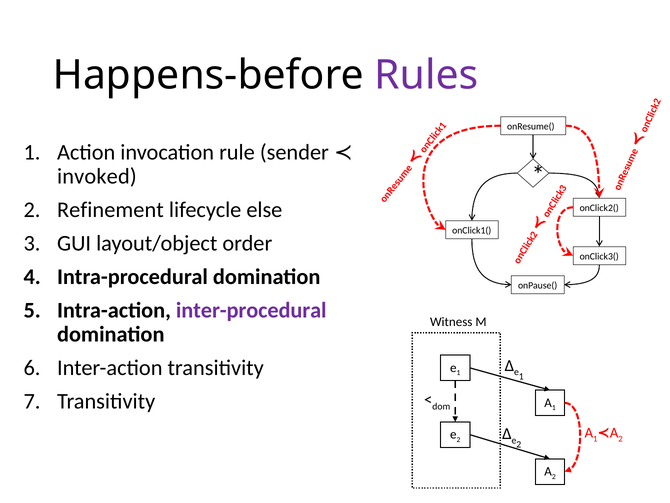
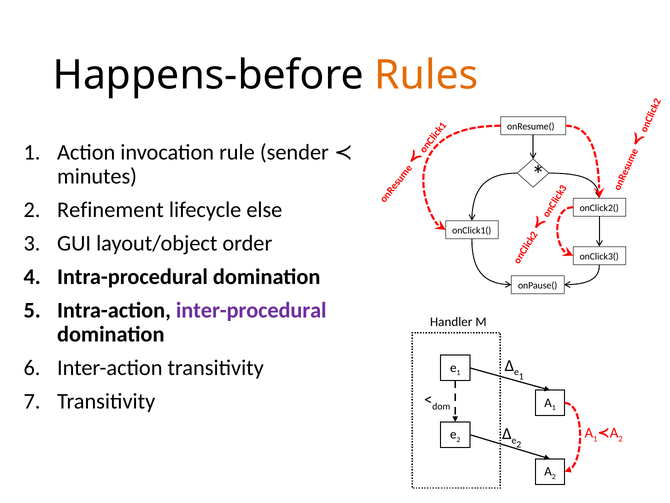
Rules colour: purple -> orange
invoked: invoked -> minutes
Witness: Witness -> Handler
